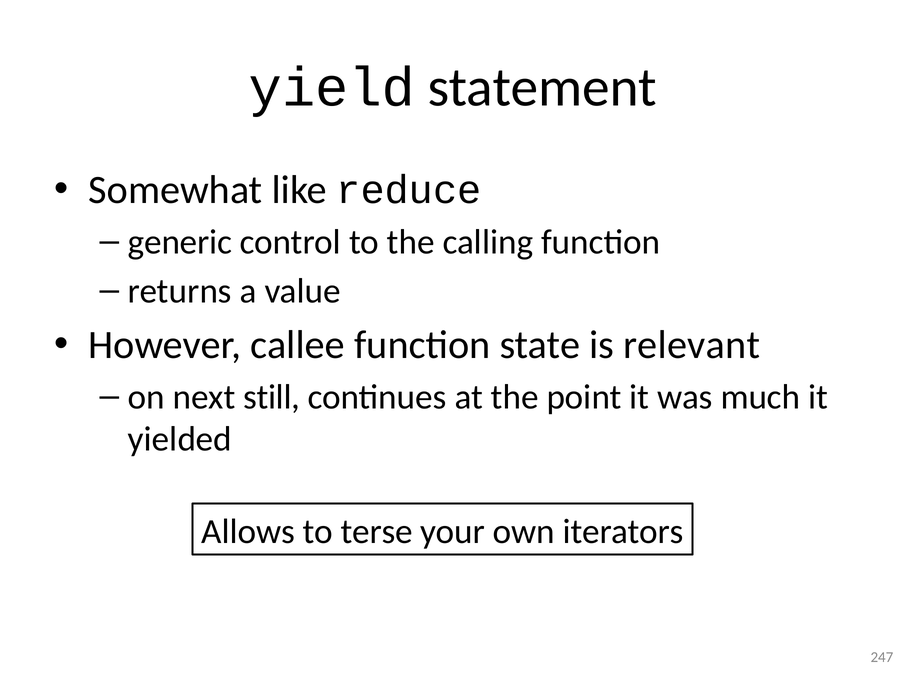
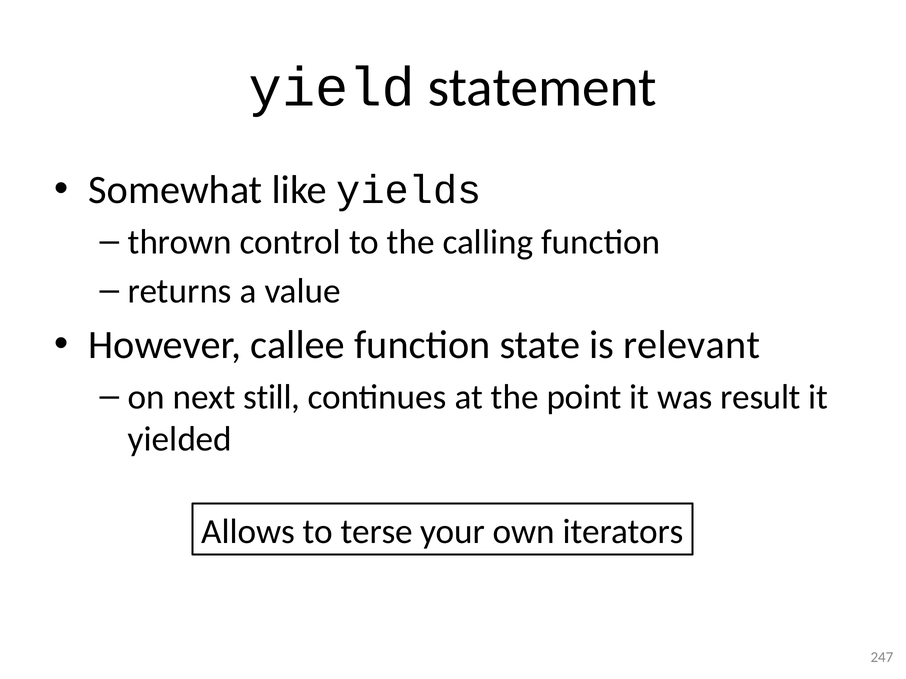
reduce: reduce -> yields
generic: generic -> thrown
much: much -> result
